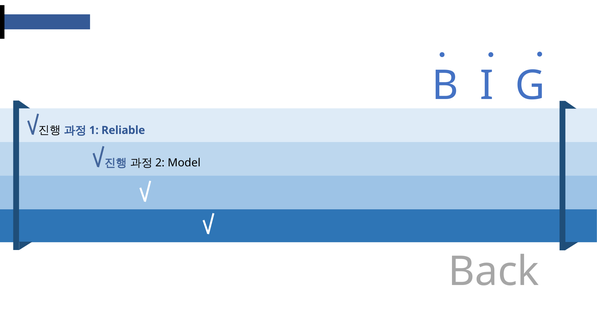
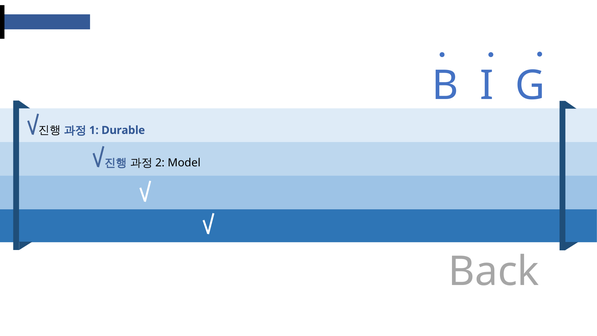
Reliable: Reliable -> Durable
